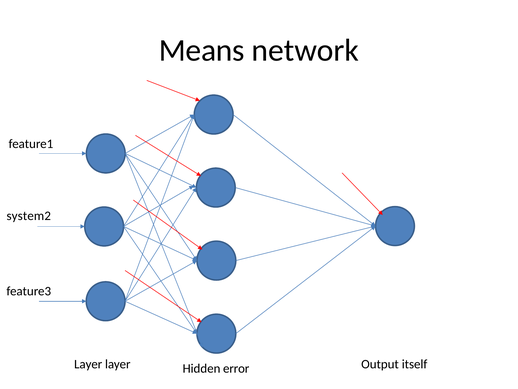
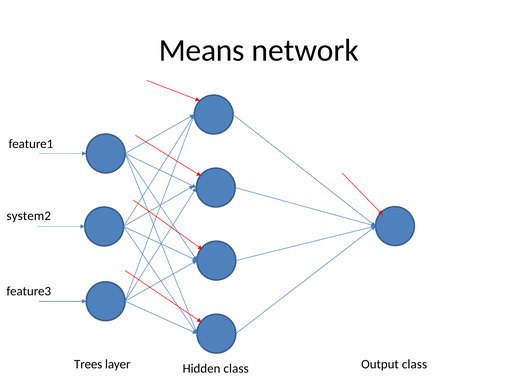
Layer at (88, 364): Layer -> Trees
Hidden error: error -> class
Output itself: itself -> class
